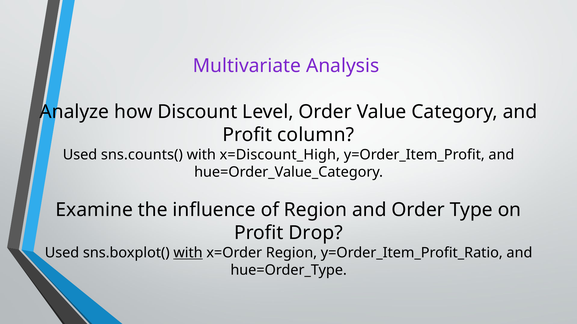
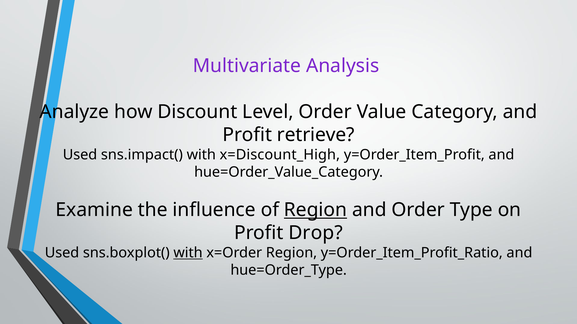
column: column -> retrieve
sns.counts(: sns.counts( -> sns.impact(
Region at (316, 210) underline: none -> present
